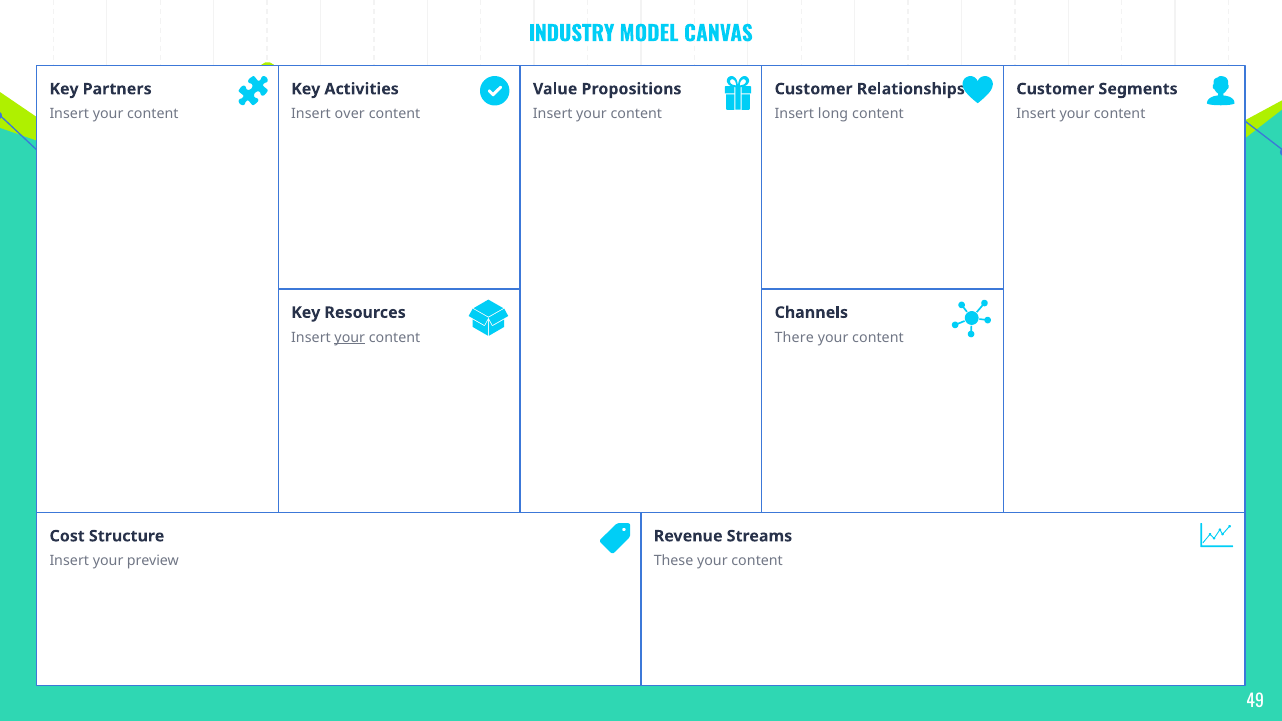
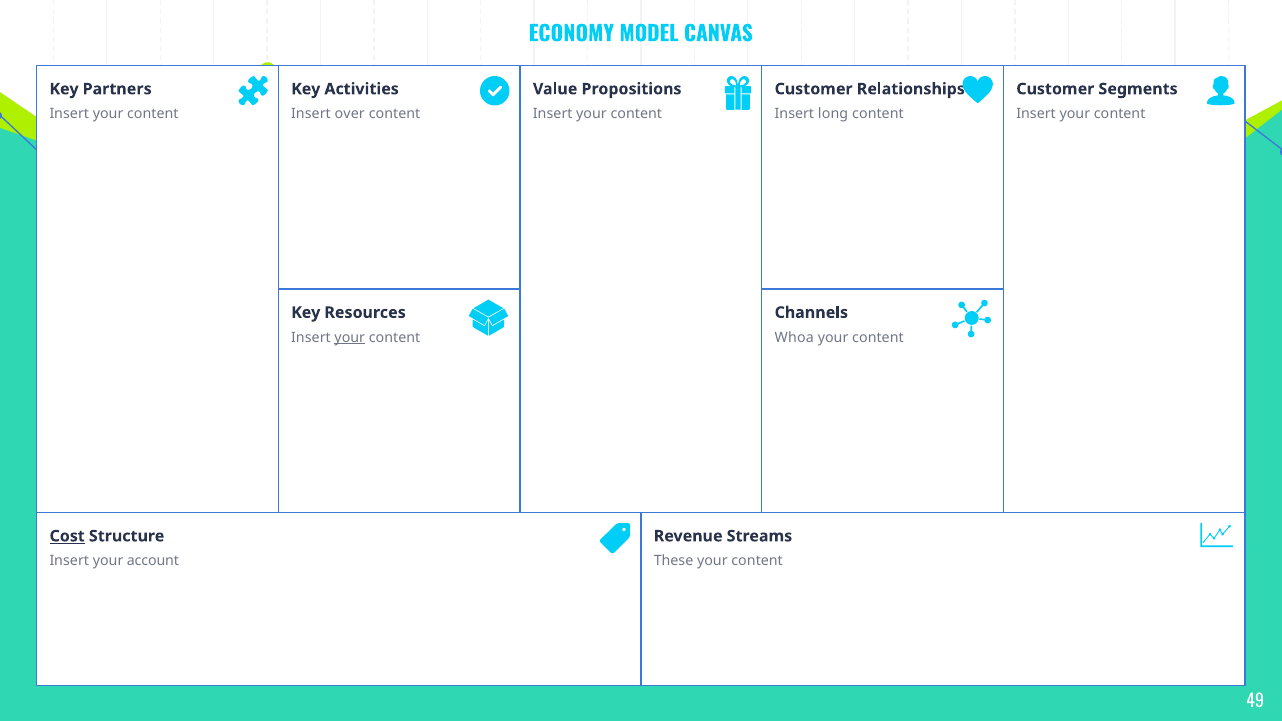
INDUSTRY: INDUSTRY -> ECONOMY
There: There -> Whoa
Cost underline: none -> present
preview: preview -> account
